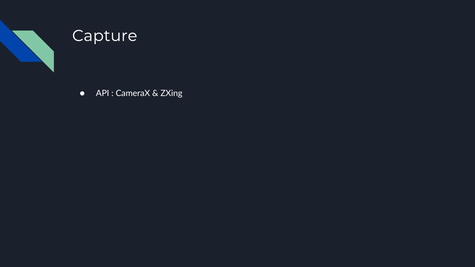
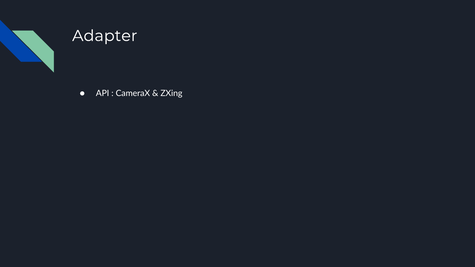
Capture: Capture -> Adapter
